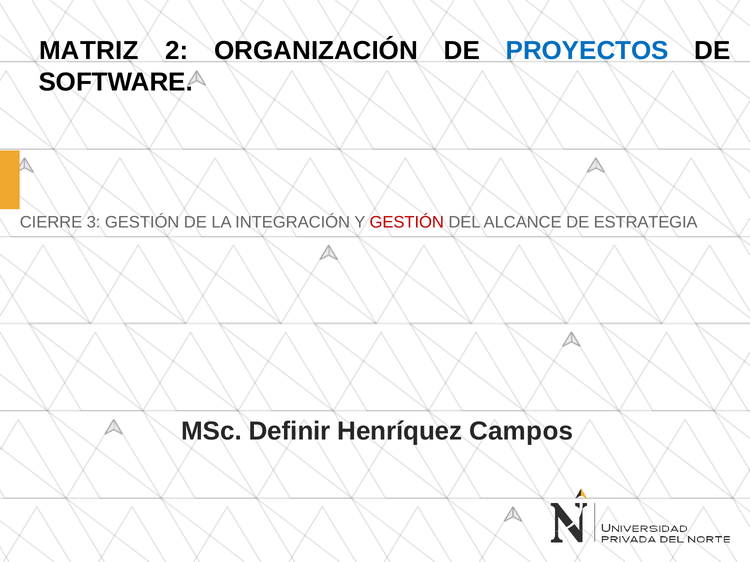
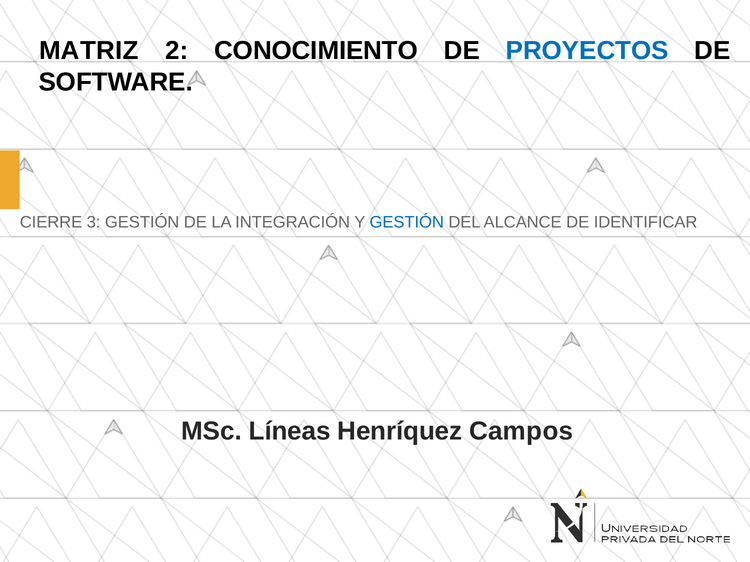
ORGANIZACIÓN: ORGANIZACIÓN -> CONOCIMIENTO
GESTIÓN at (407, 222) colour: red -> blue
ESTRATEGIA: ESTRATEGIA -> IDENTIFICAR
Definir: Definir -> Líneas
